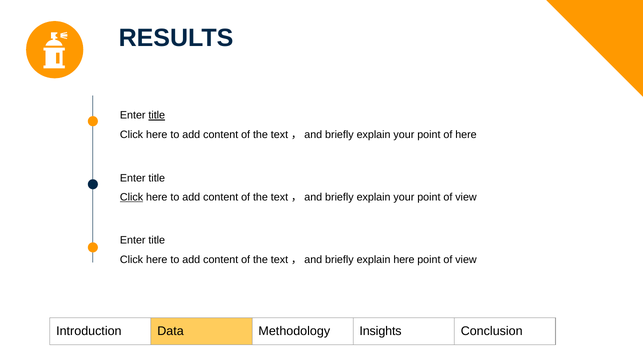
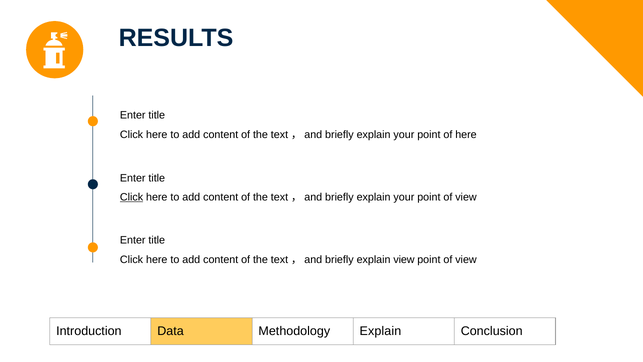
title at (157, 115) underline: present -> none
explain here: here -> view
Methodology Insights: Insights -> Explain
